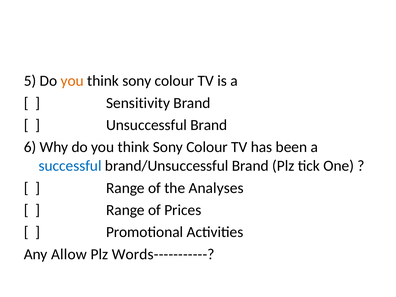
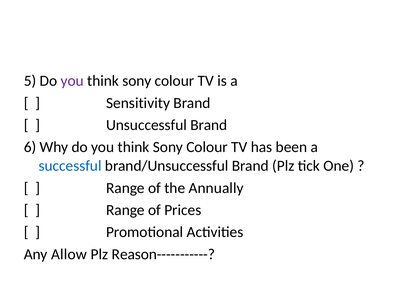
you at (72, 81) colour: orange -> purple
Analyses: Analyses -> Annually
Words-----------: Words----------- -> Reason-----------
